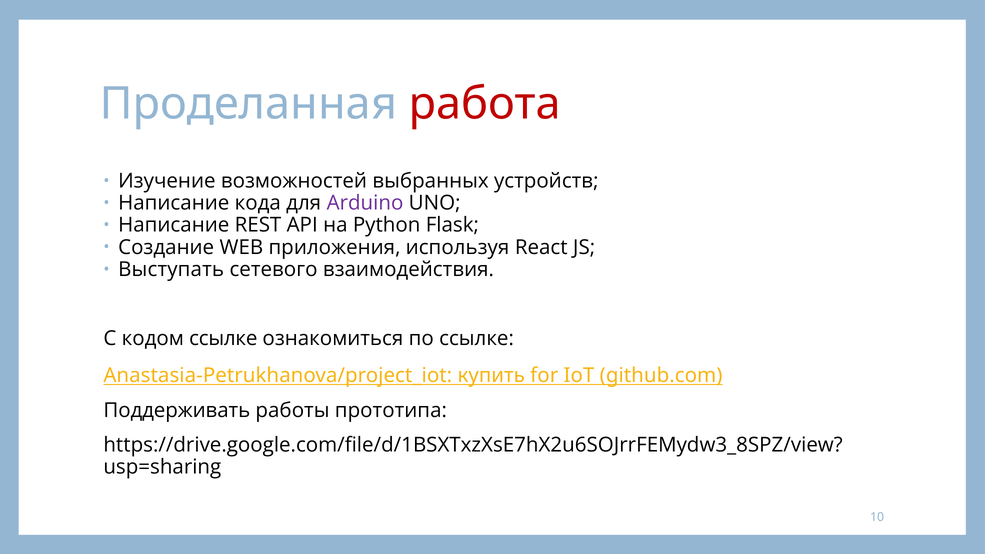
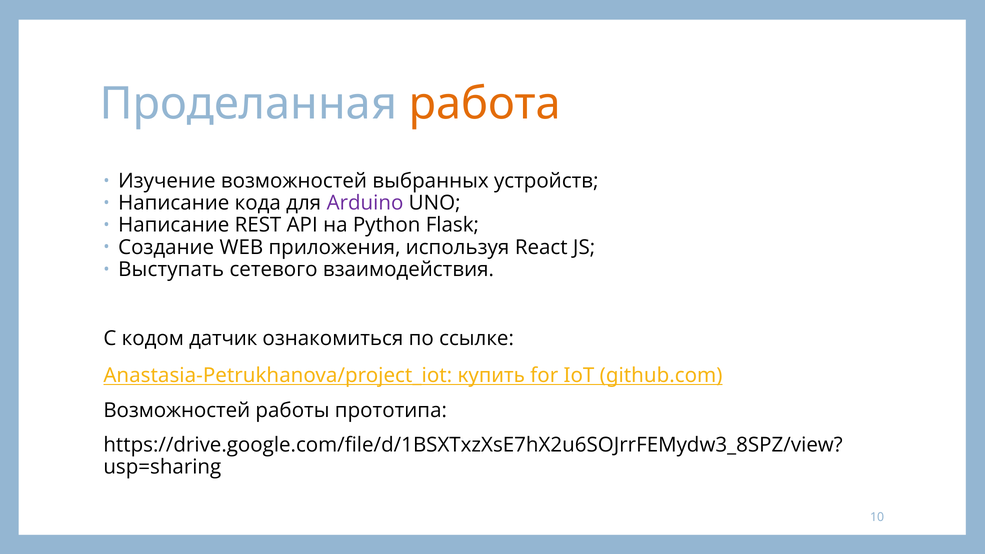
работа colour: red -> orange
кодом ссылке: ссылке -> датчик
Поддерживать at (177, 410): Поддерживать -> Возможностей
